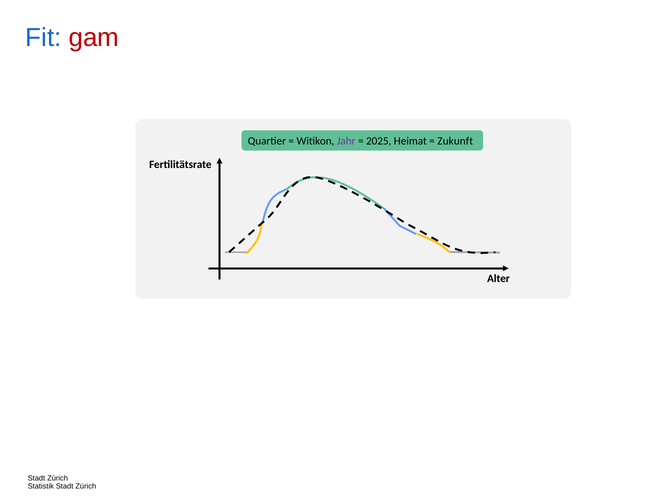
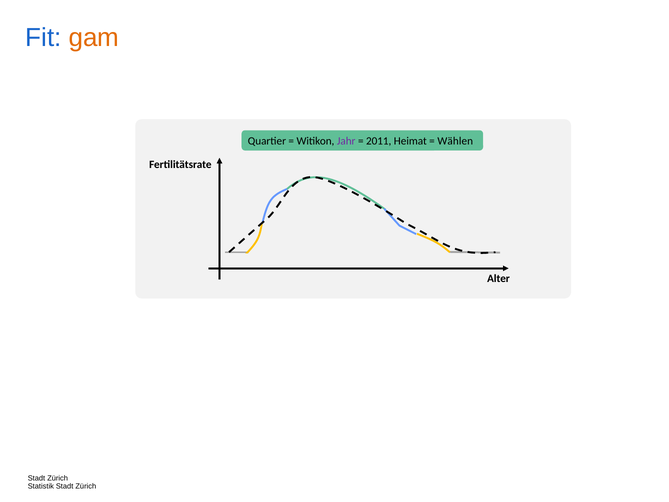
gam colour: red -> orange
2025: 2025 -> 2011
Zukunft: Zukunft -> Wählen
